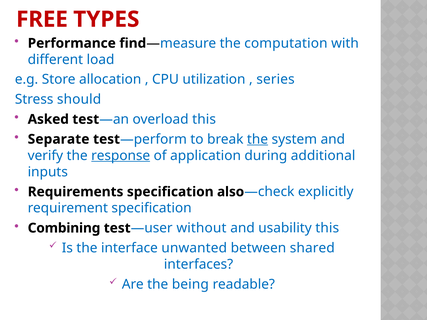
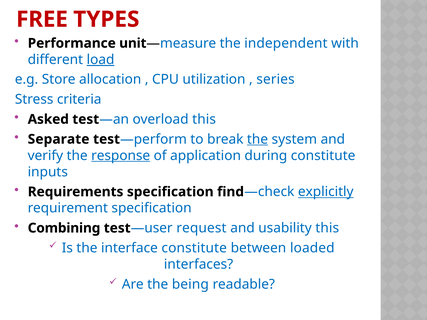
find: find -> unit
computation: computation -> independent
load underline: none -> present
should: should -> criteria
during additional: additional -> constitute
also: also -> find
explicitly underline: none -> present
without: without -> request
interface unwanted: unwanted -> constitute
shared: shared -> loaded
